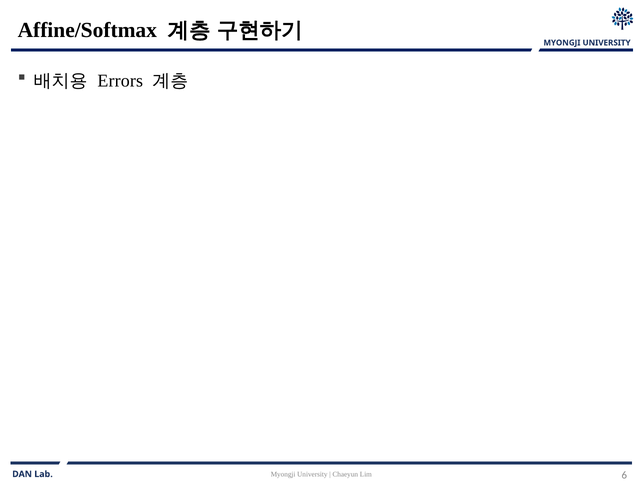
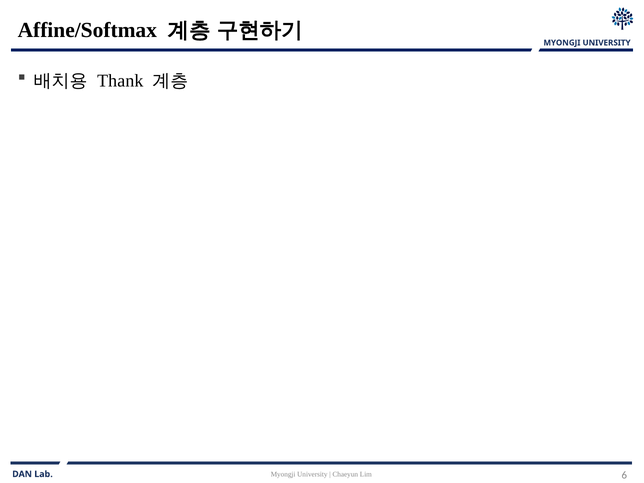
Errors: Errors -> Thank
